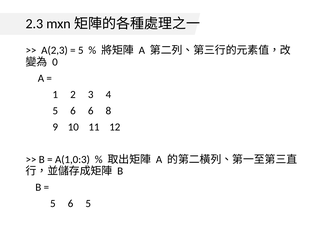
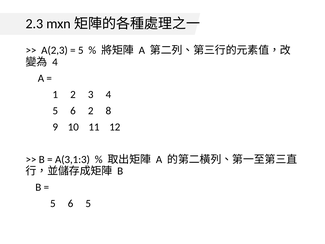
0 at (55, 62): 0 -> 4
6 6: 6 -> 2
A(1,0:3: A(1,0:3 -> A(3,1:3
